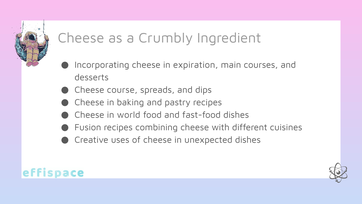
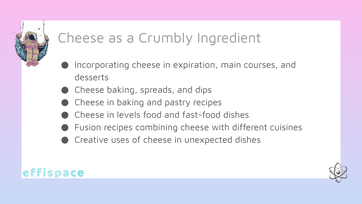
Cheese course: course -> baking
world: world -> levels
